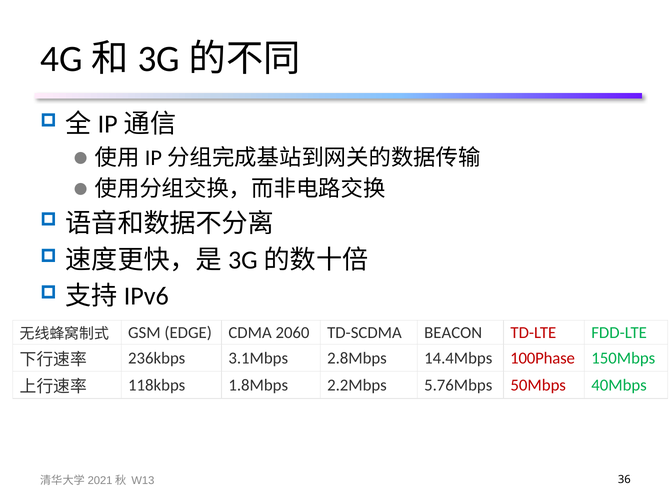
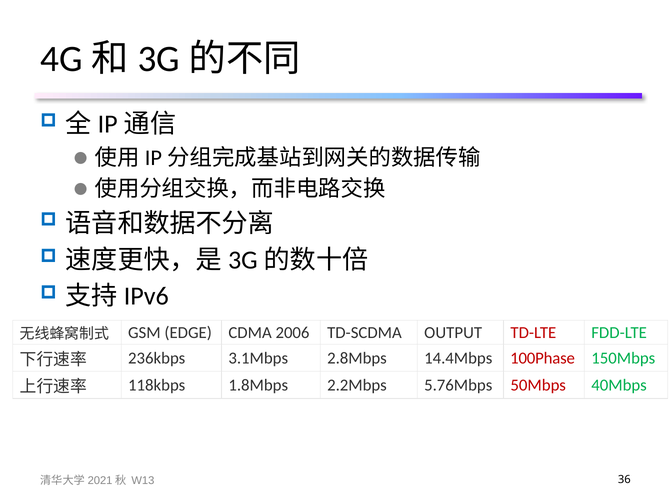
2060: 2060 -> 2006
BEACON: BEACON -> OUTPUT
